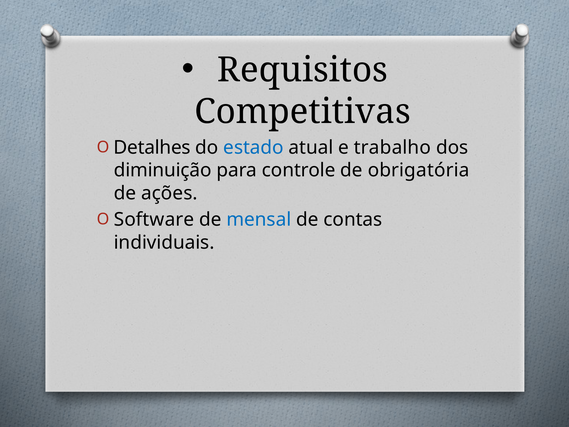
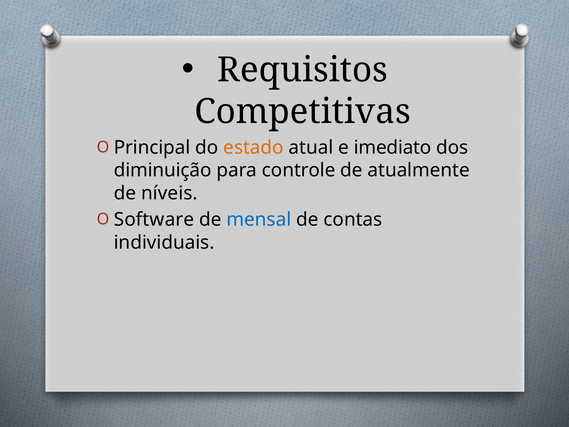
Detalhes: Detalhes -> Principal
estado colour: blue -> orange
trabalho: trabalho -> imediato
obrigatória: obrigatória -> atualmente
ações: ações -> níveis
